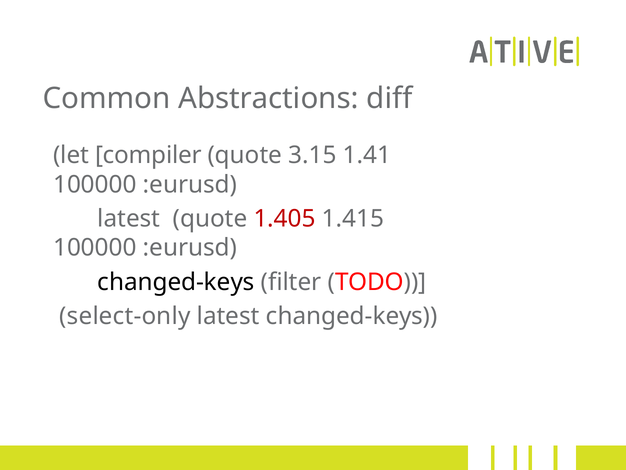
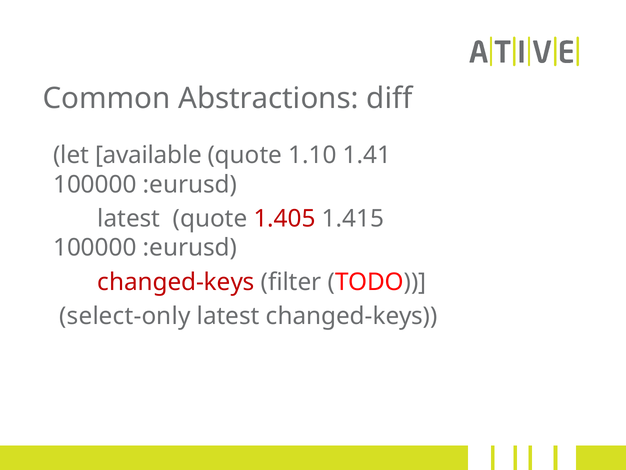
compiler: compiler -> available
3.15: 3.15 -> 1.10
changed-keys at (176, 282) colour: black -> red
